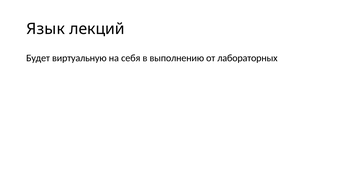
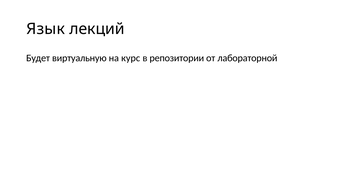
себя: себя -> курс
выполнению: выполнению -> репозитории
лабораторных: лабораторных -> лабораторной
